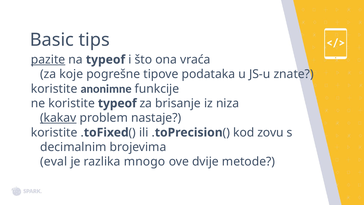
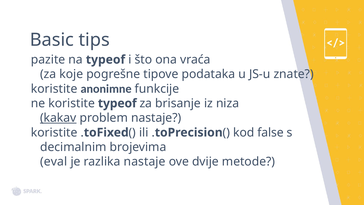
pazite underline: present -> none
zovu: zovu -> false
razlika mnogo: mnogo -> nastaje
